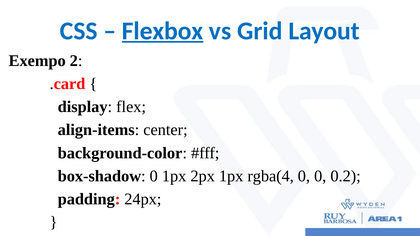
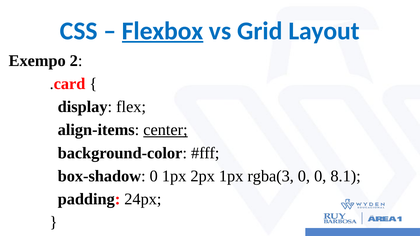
center underline: none -> present
rgba(4: rgba(4 -> rgba(3
0.2: 0.2 -> 8.1
